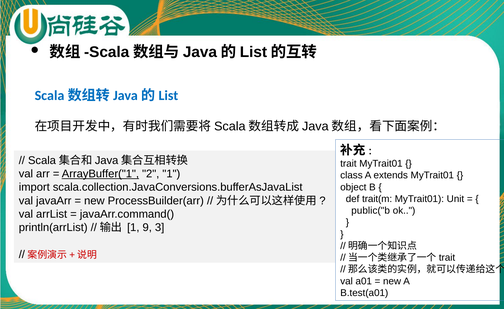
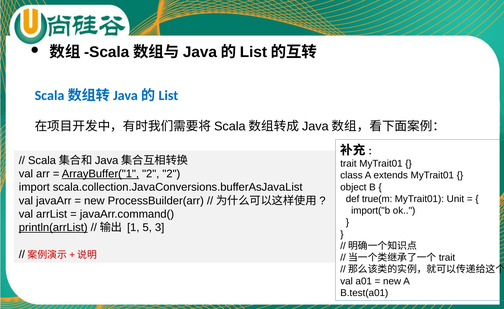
2 1: 1 -> 2
trait(m: trait(m -> true(m
public("b: public("b -> import("b
println(arrList underline: none -> present
9: 9 -> 5
